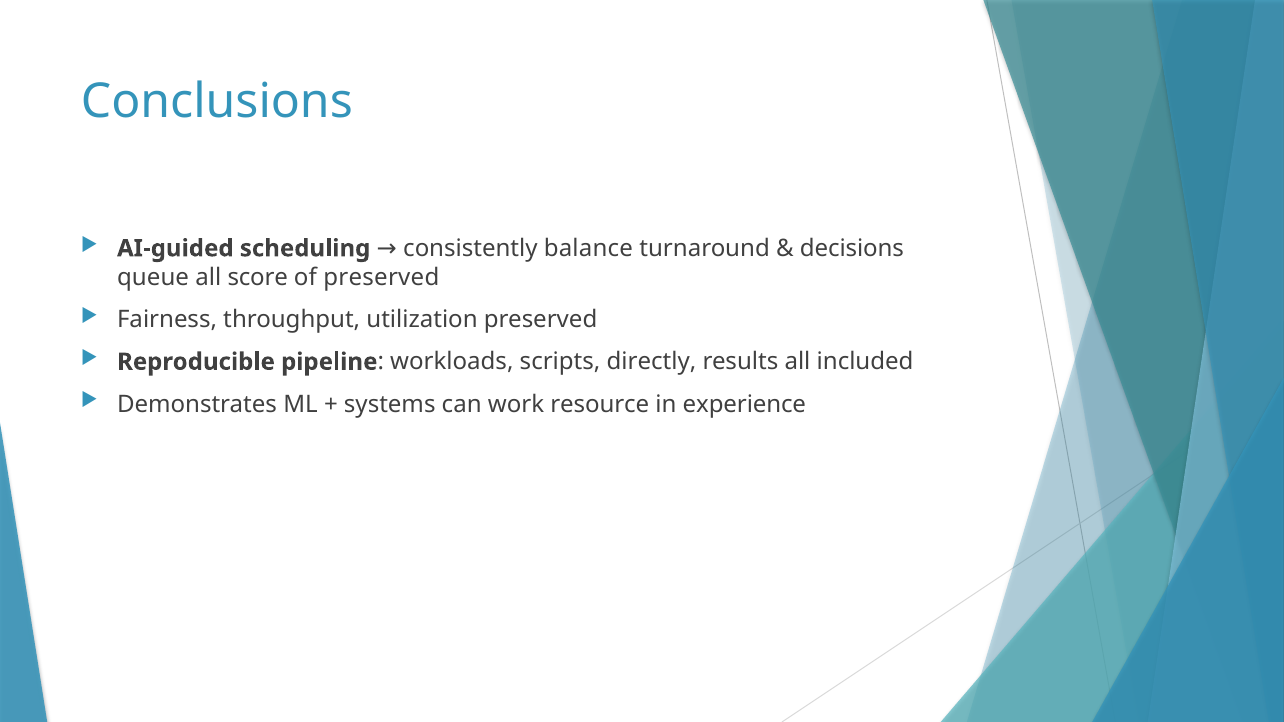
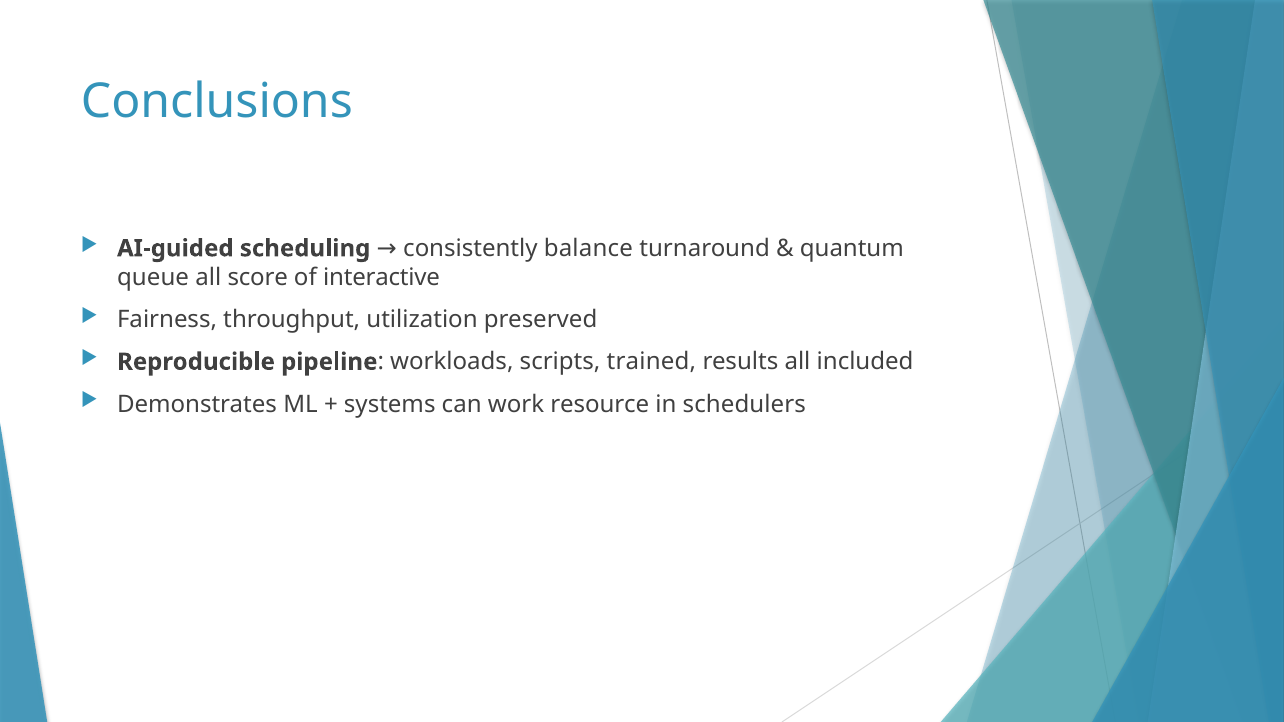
decisions: decisions -> quantum
of preserved: preserved -> interactive
directly: directly -> trained
experience: experience -> schedulers
